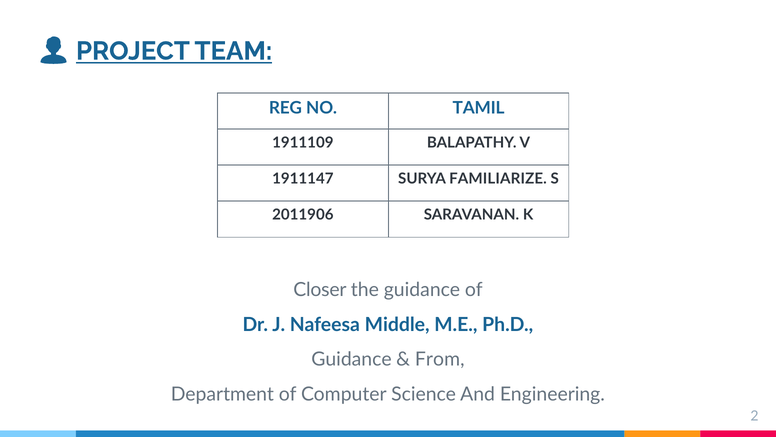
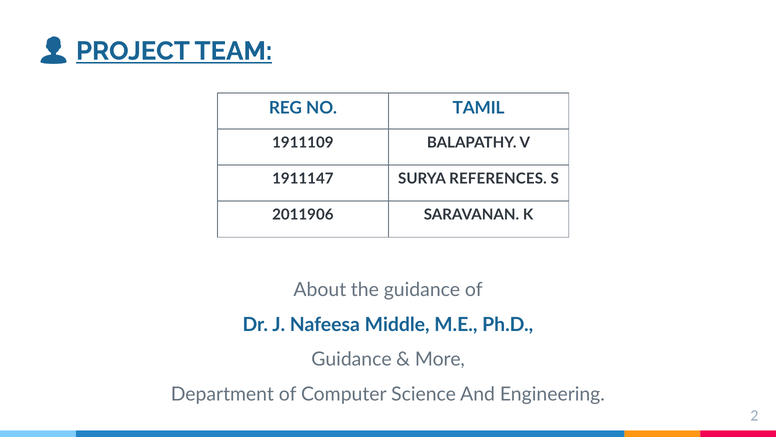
FAMILIARIZE: FAMILIARIZE -> REFERENCES
Closer: Closer -> About
From: From -> More
